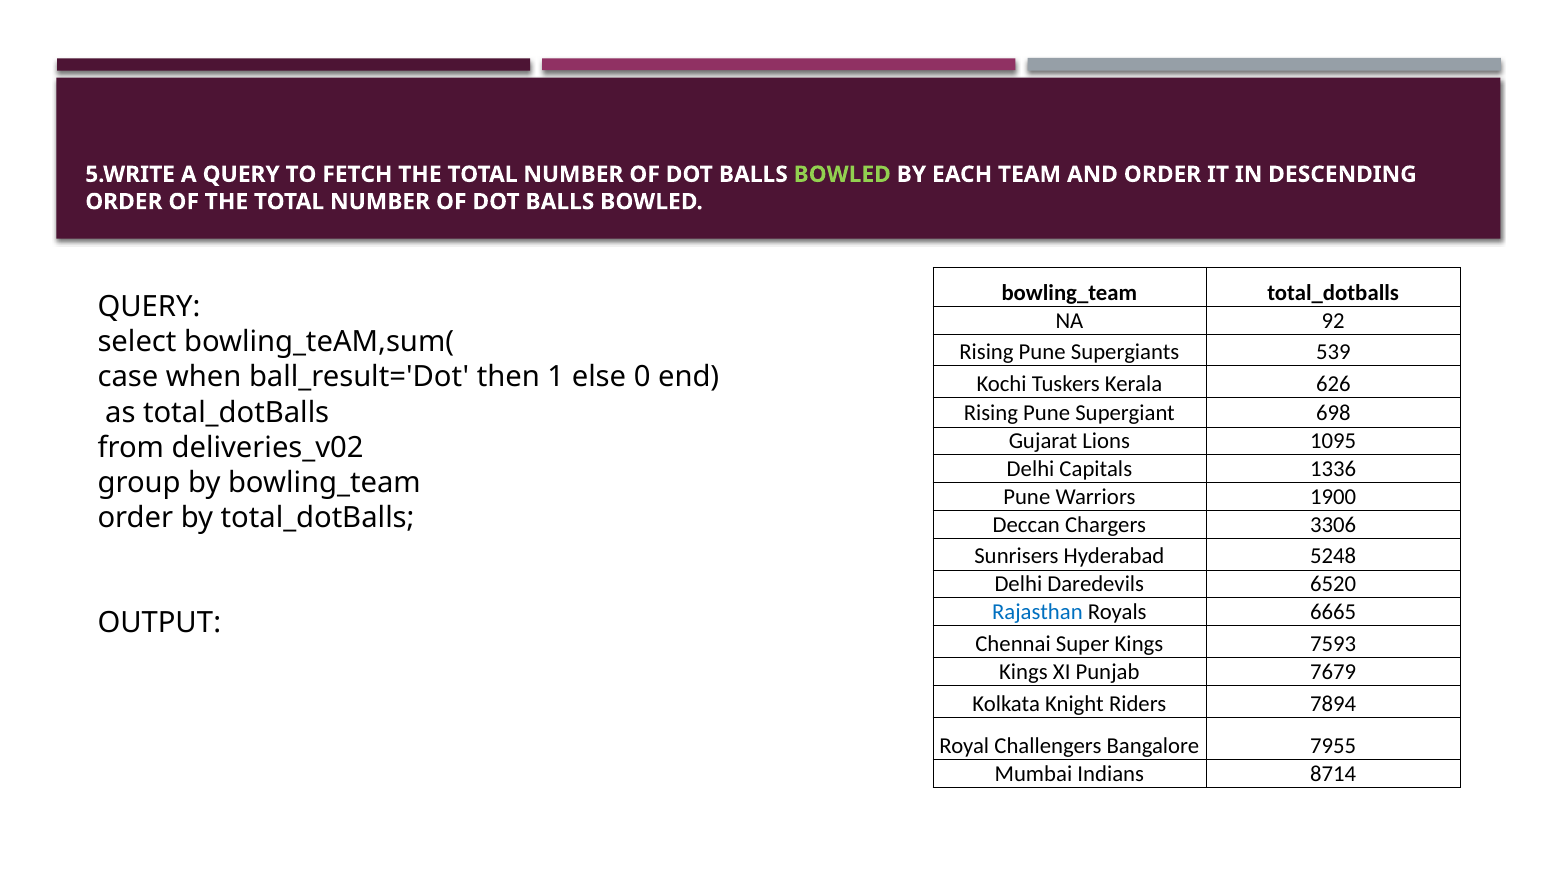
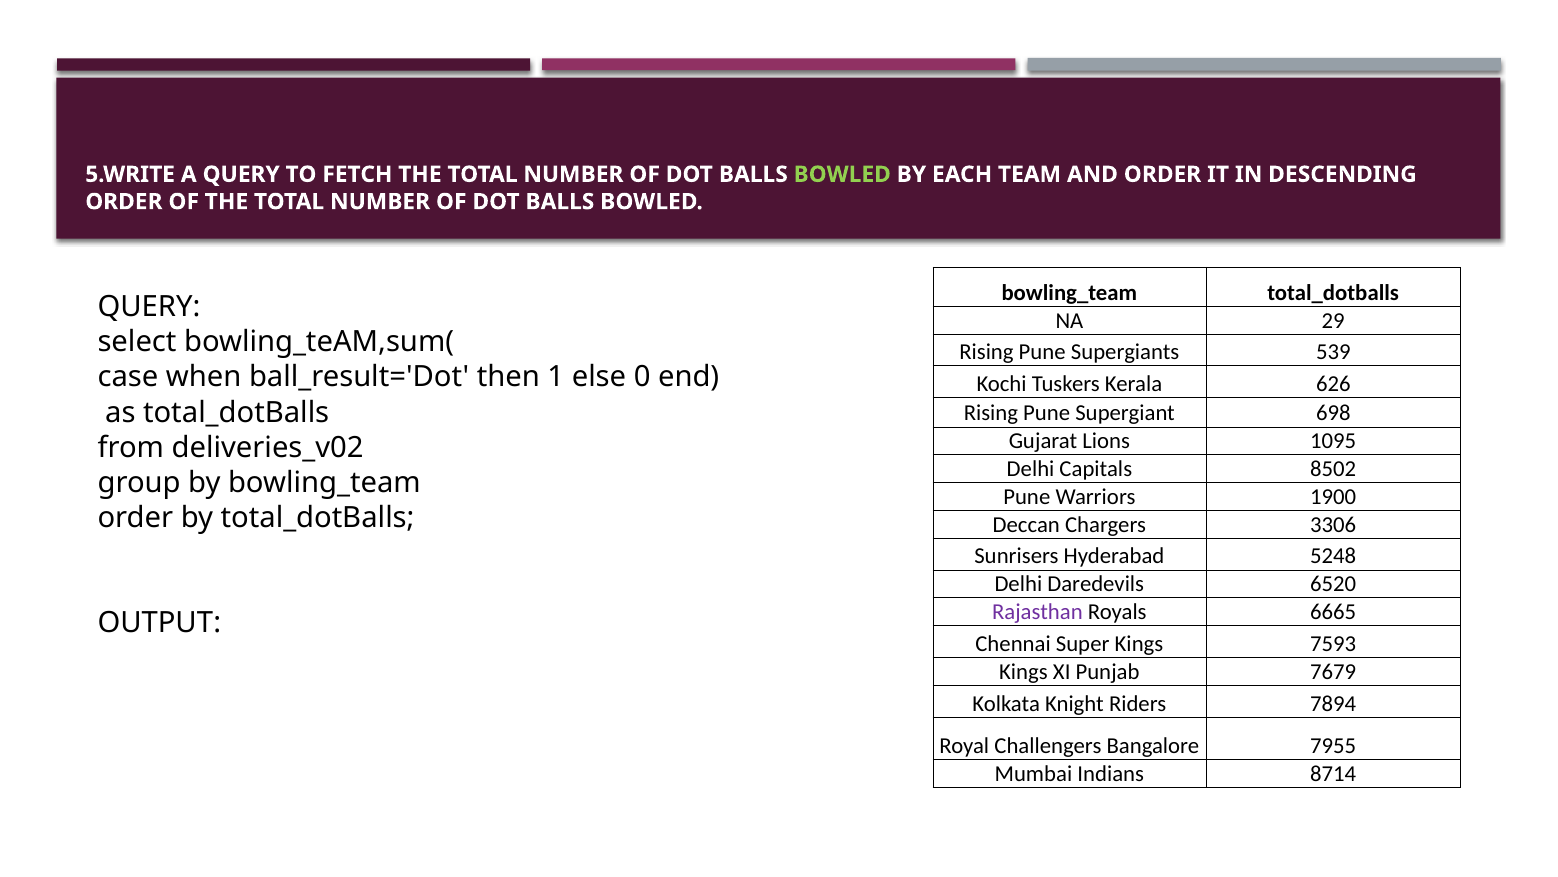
92: 92 -> 29
1336: 1336 -> 8502
Rajasthan colour: blue -> purple
